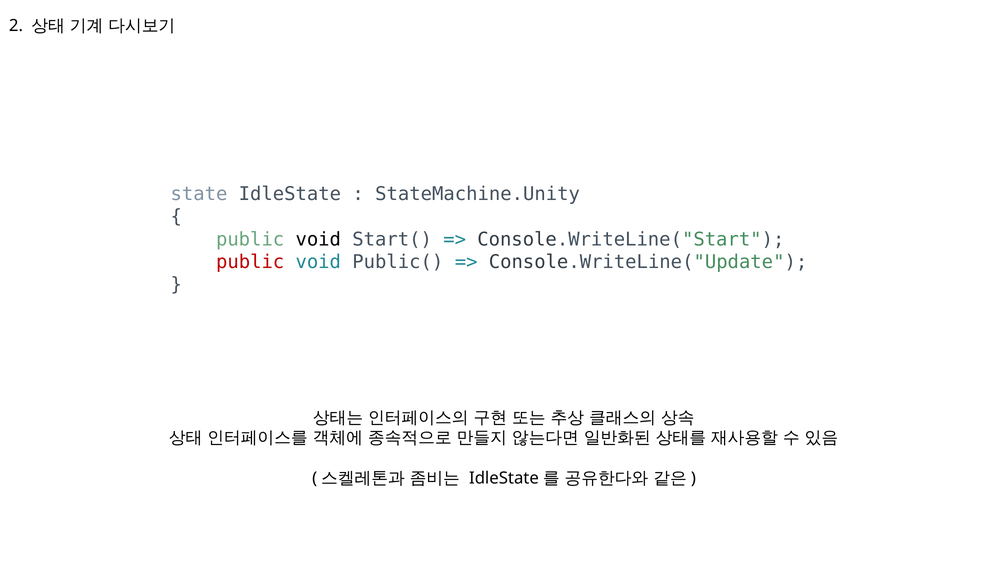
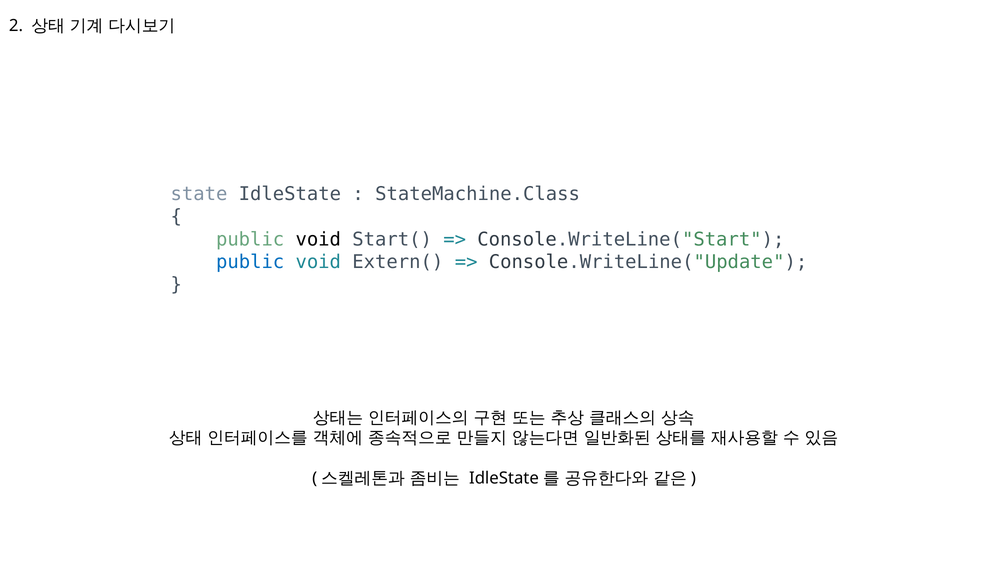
StateMachine.Unity: StateMachine.Unity -> StateMachine.Class
public at (250, 262) colour: red -> blue
Public(: Public( -> Extern(
